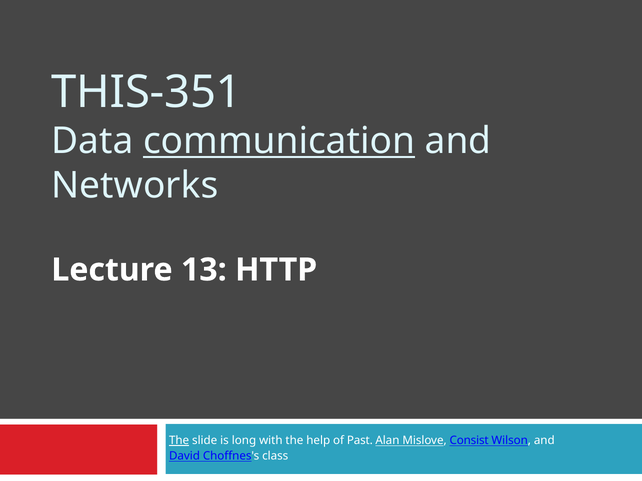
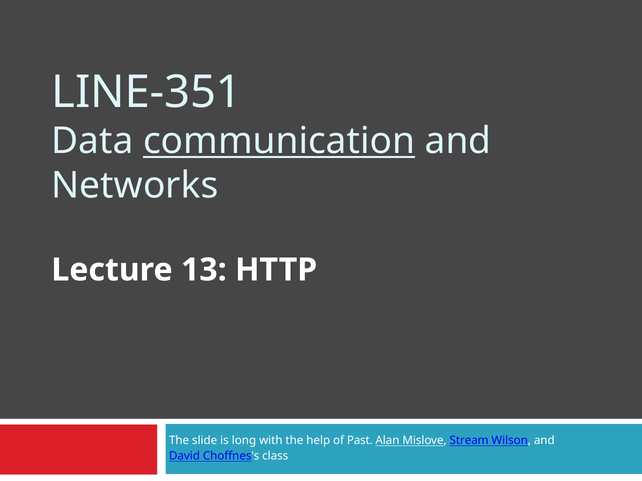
THIS-351: THIS-351 -> LINE-351
The at (179, 441) underline: present -> none
Consist: Consist -> Stream
